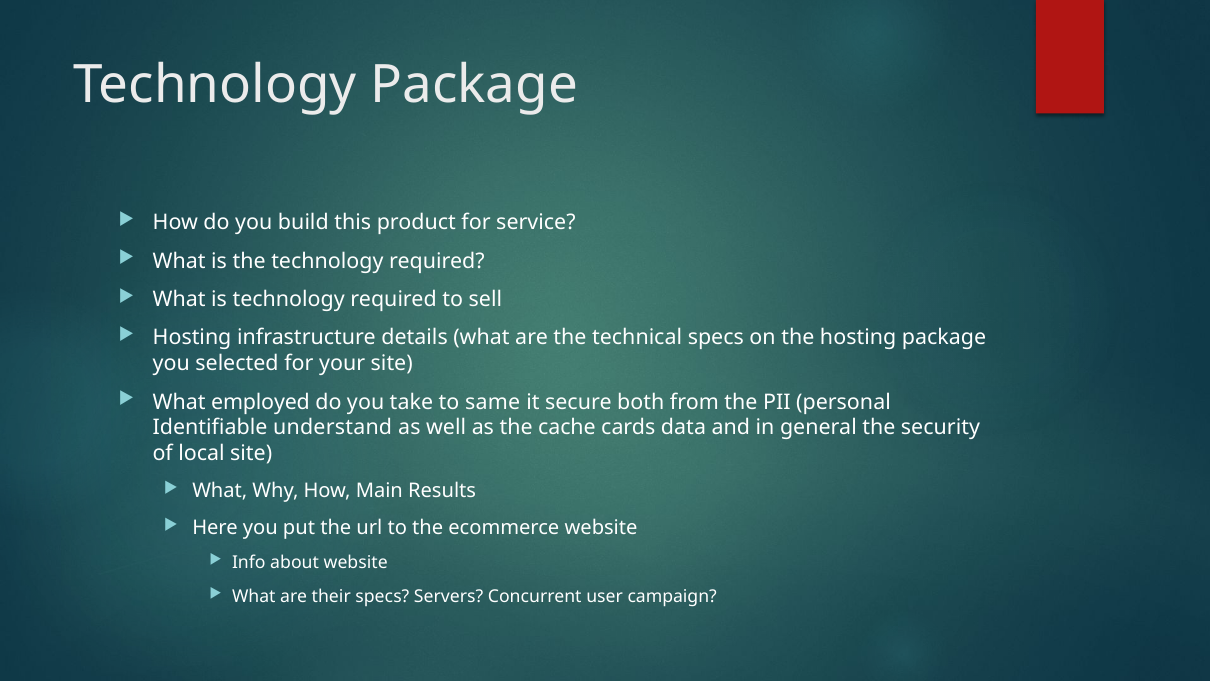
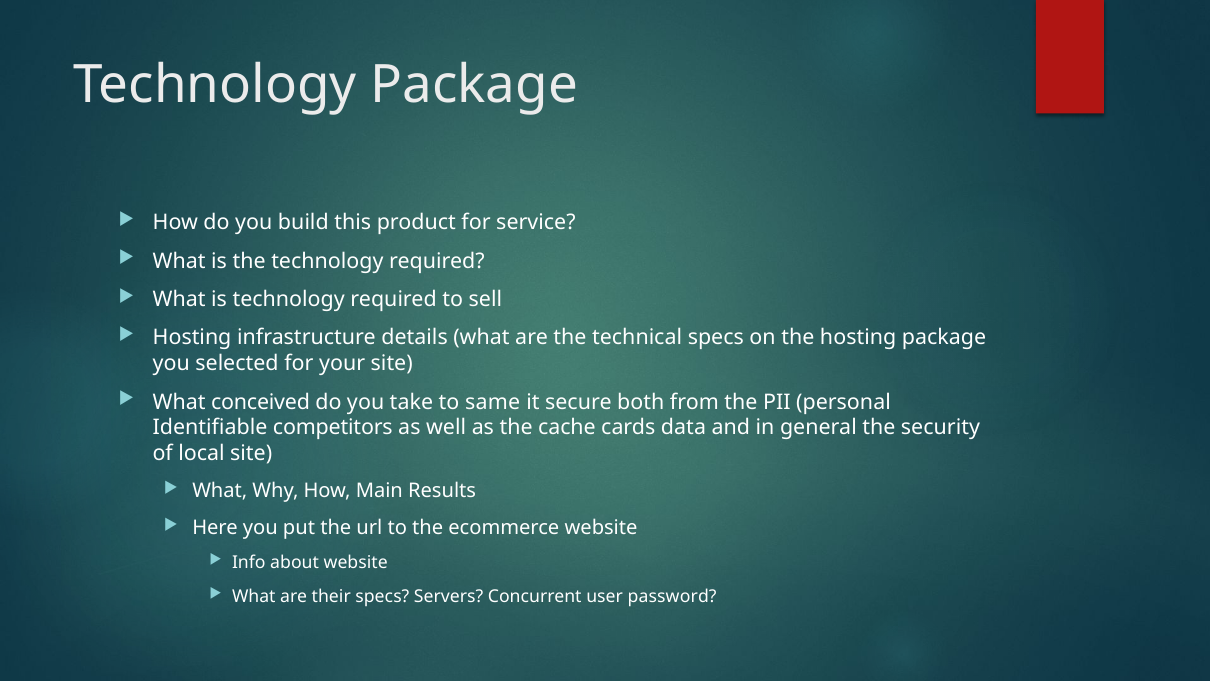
employed: employed -> conceived
understand: understand -> competitors
campaign: campaign -> password
